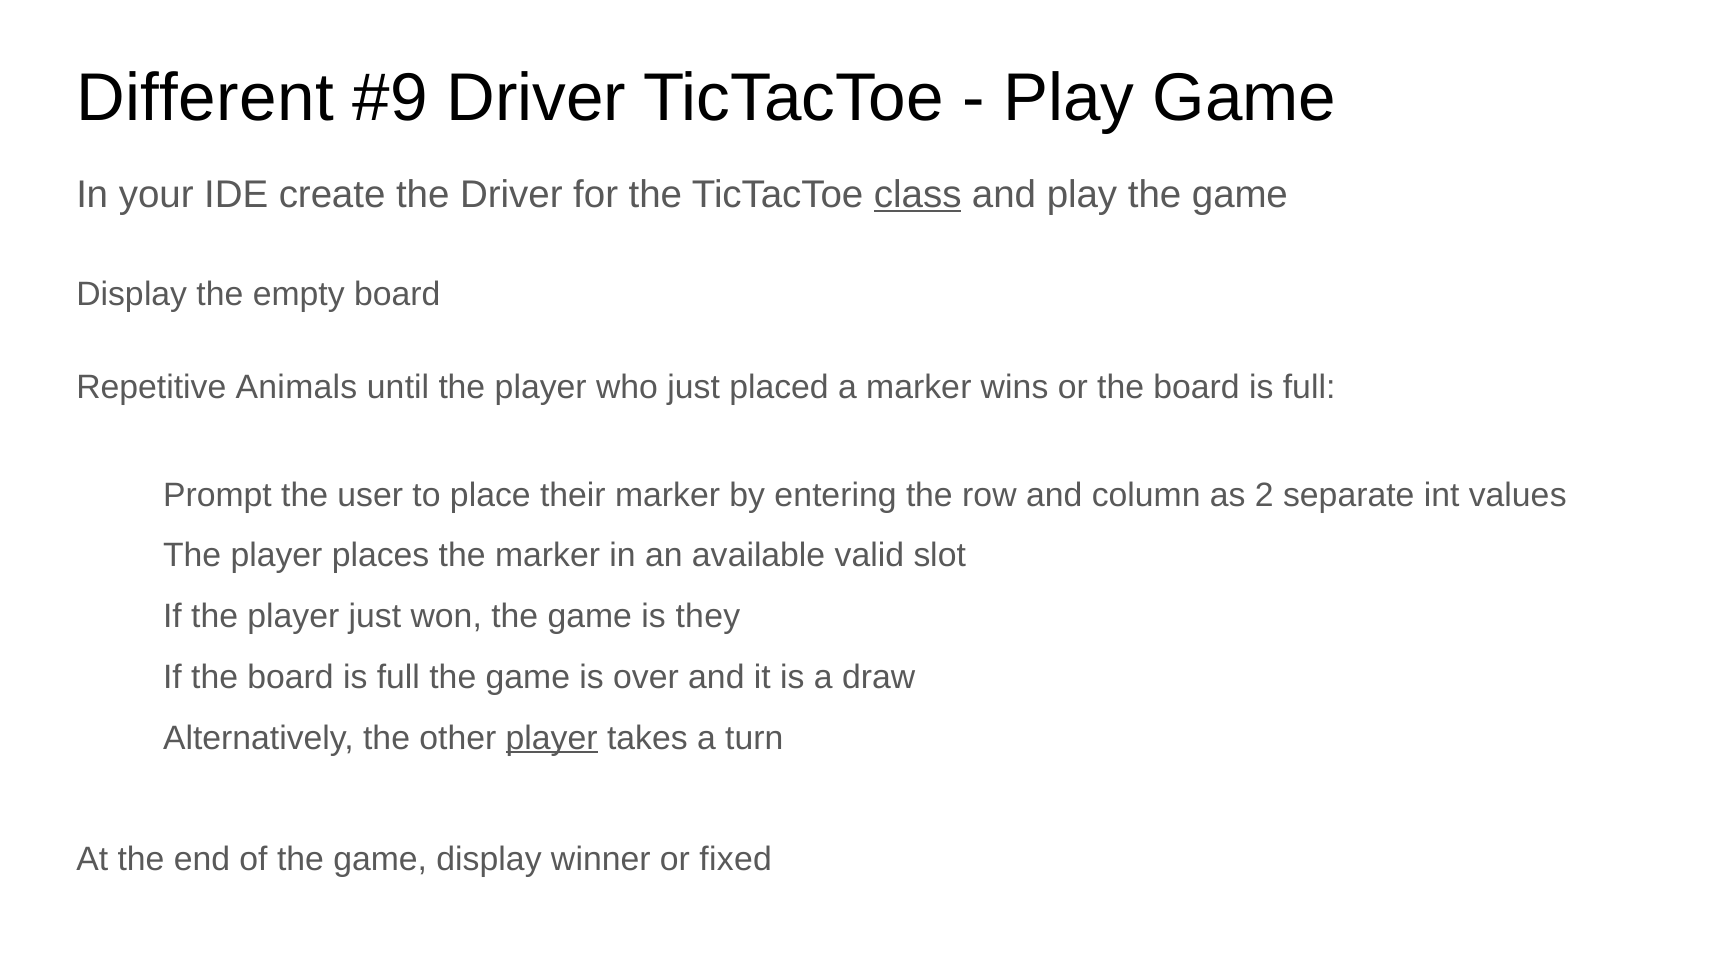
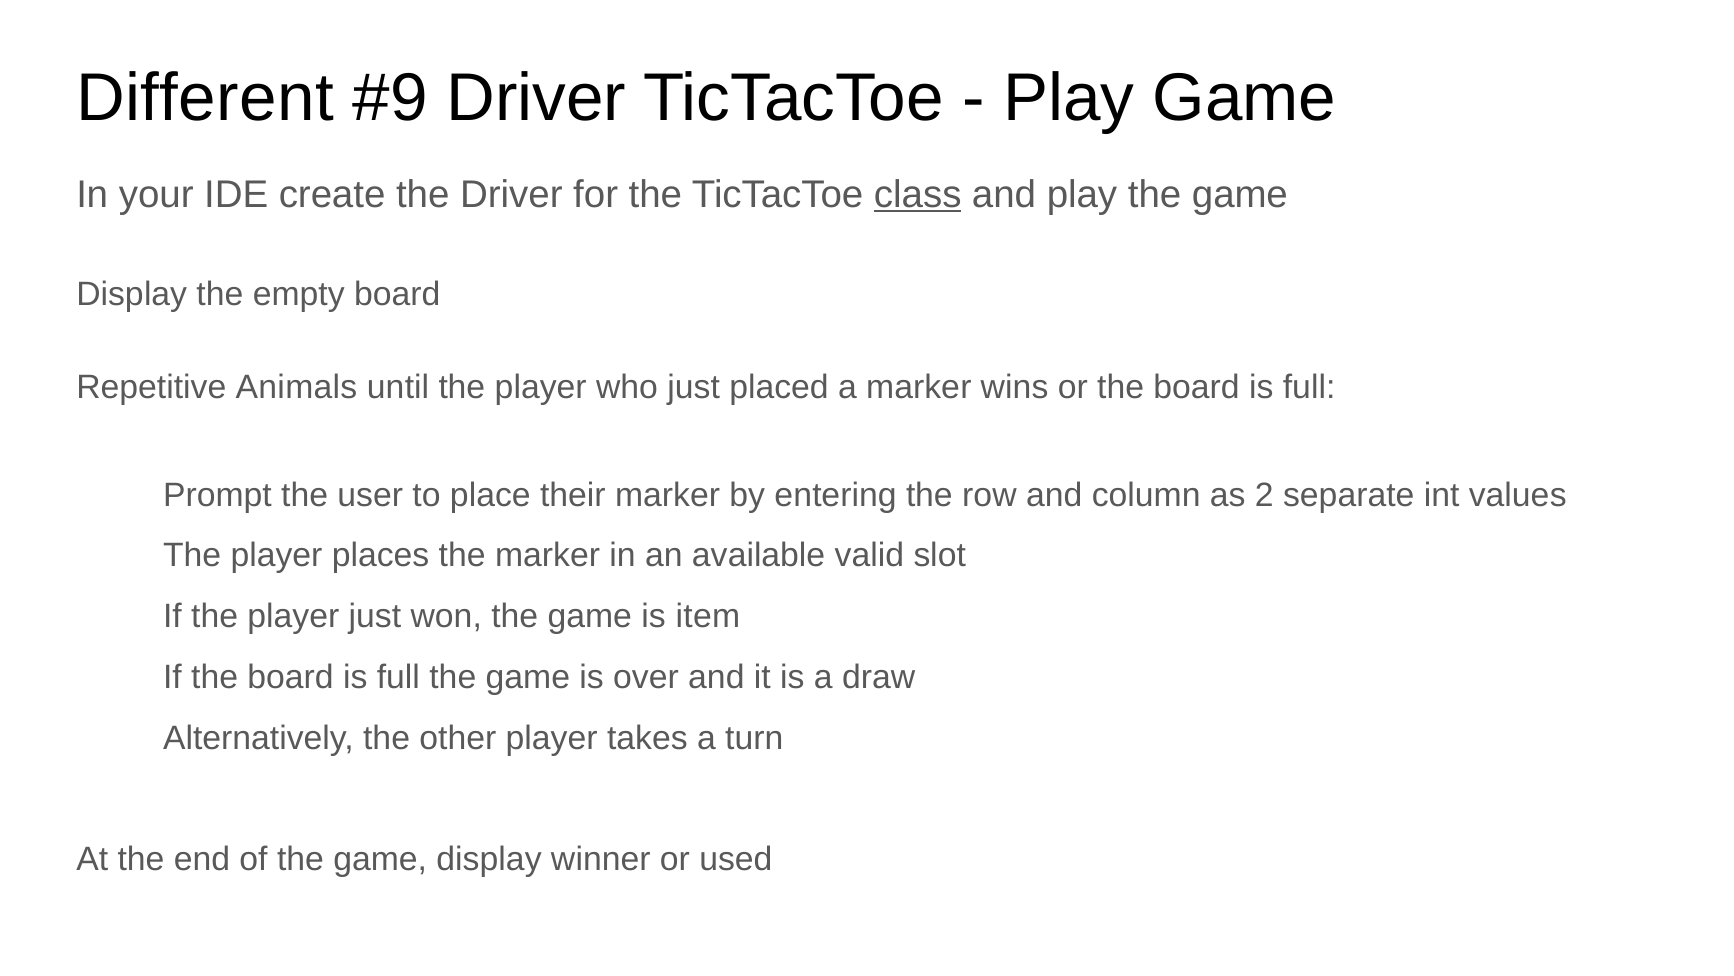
they: they -> item
player at (552, 737) underline: present -> none
fixed: fixed -> used
